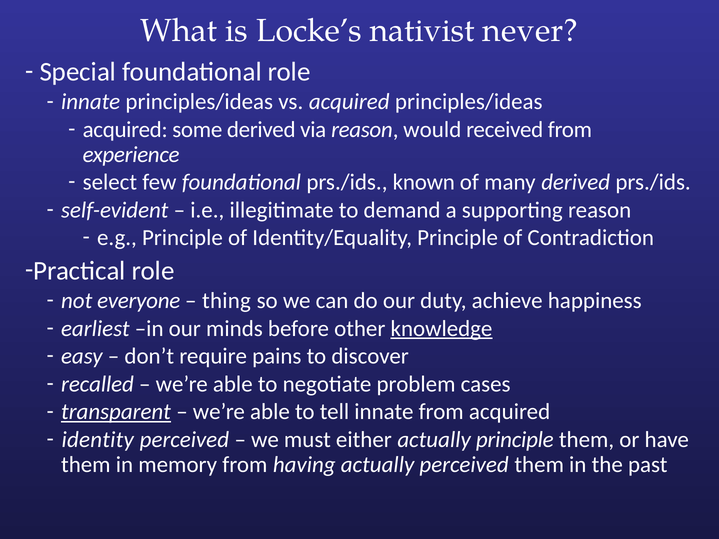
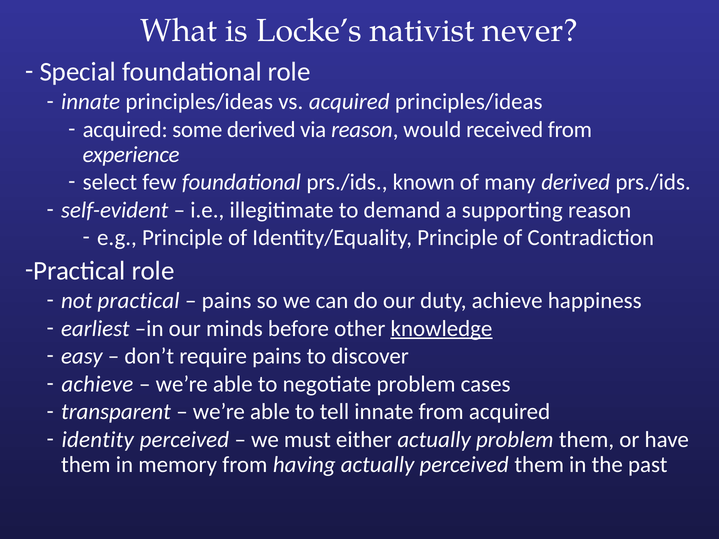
not everyone: everyone -> practical
thing at (226, 301): thing -> pains
recalled at (98, 384): recalled -> achieve
transparent underline: present -> none
actually principle: principle -> problem
